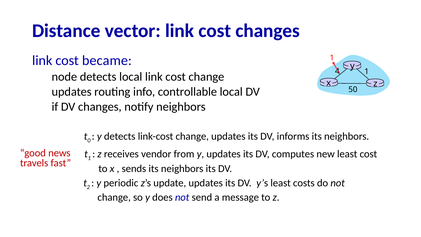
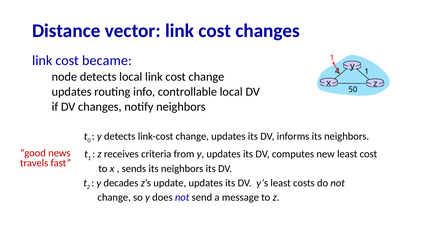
vendor: vendor -> criteria
periodic: periodic -> decades
